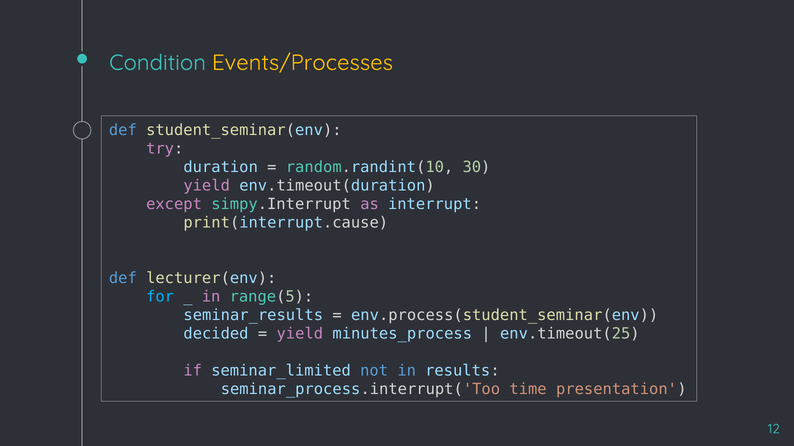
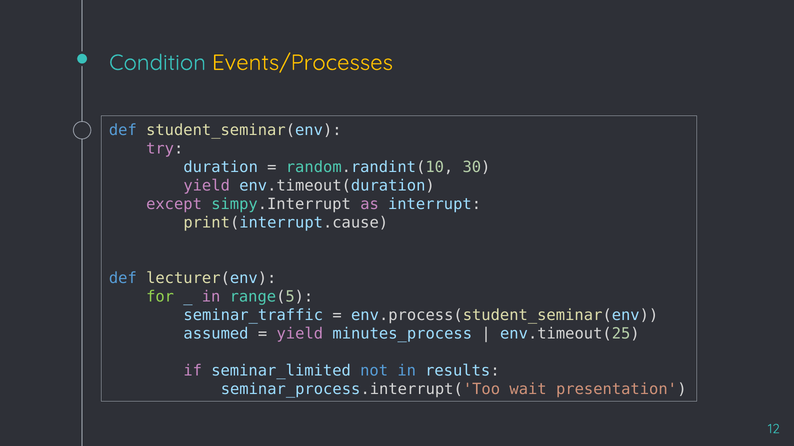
for colour: light blue -> light green
seminar_results: seminar_results -> seminar_traffic
decided: decided -> assumed
time: time -> wait
